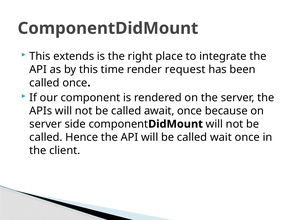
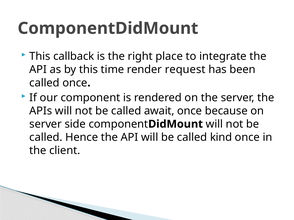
extends: extends -> callback
wait: wait -> kind
